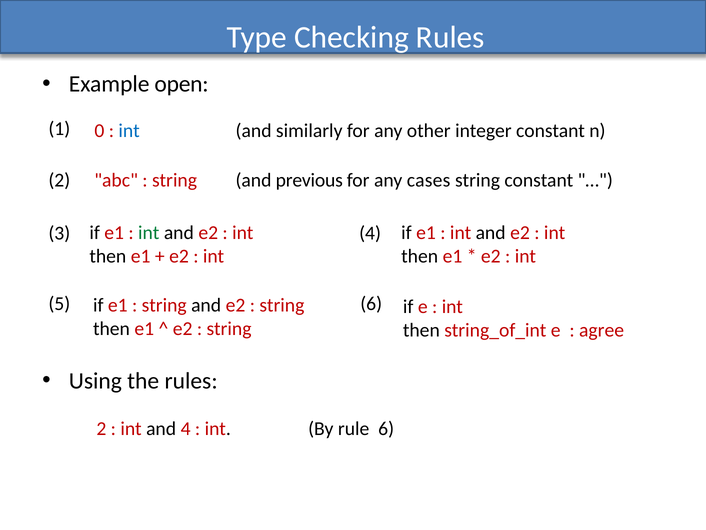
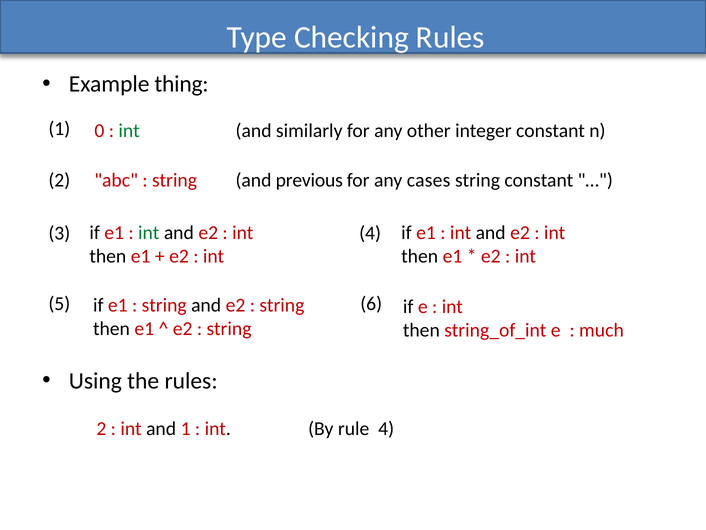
open: open -> thing
int at (129, 131) colour: blue -> green
agree: agree -> much
and 4: 4 -> 1
rule 6: 6 -> 4
